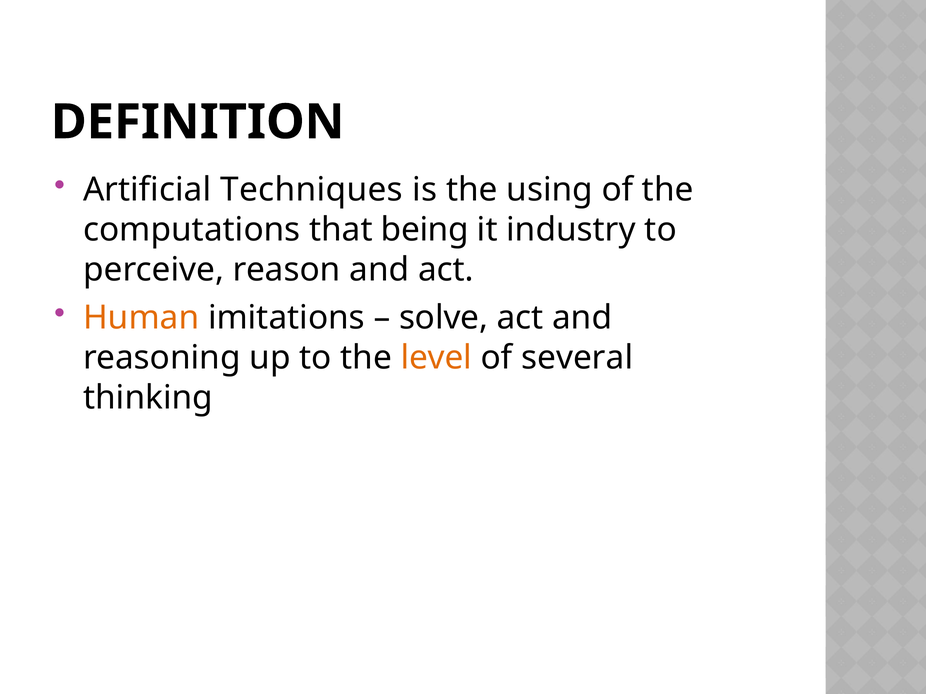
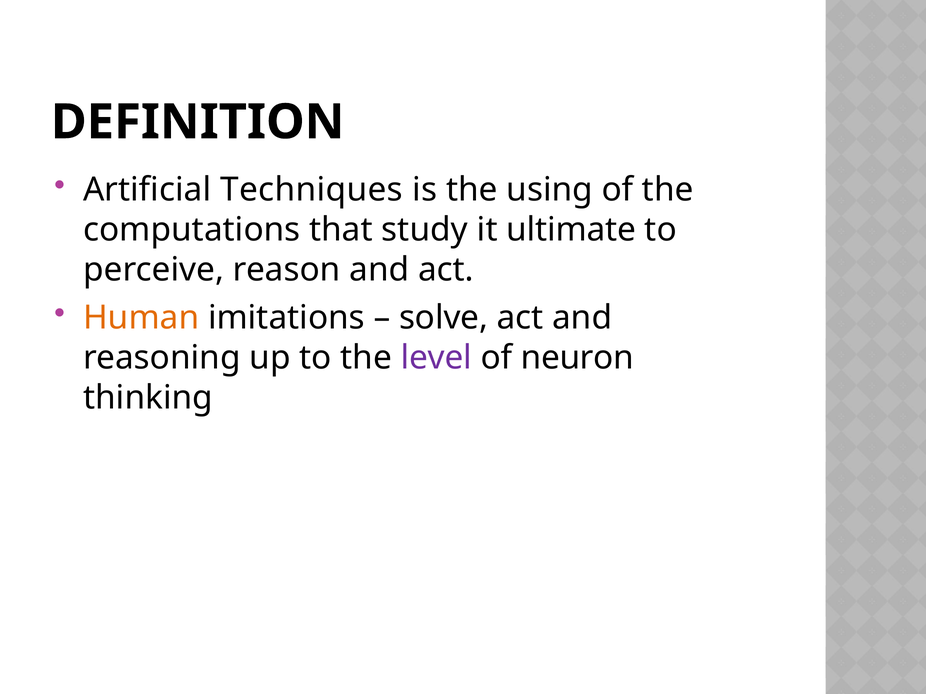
being: being -> study
industry: industry -> ultimate
level colour: orange -> purple
several: several -> neuron
